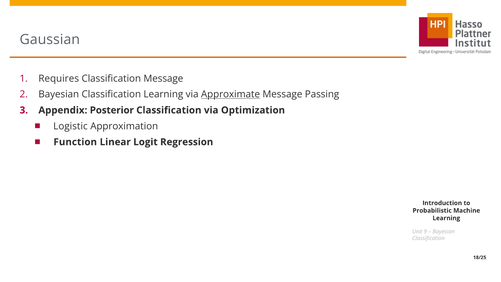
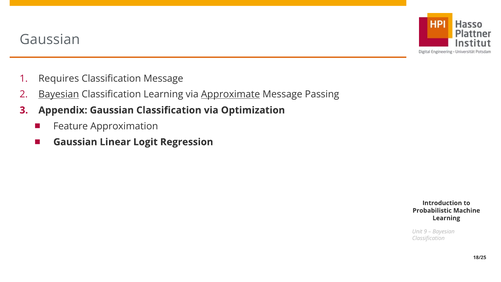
Bayesian at (59, 94) underline: none -> present
Appendix Posterior: Posterior -> Gaussian
Logistic: Logistic -> Feature
Function at (75, 142): Function -> Gaussian
